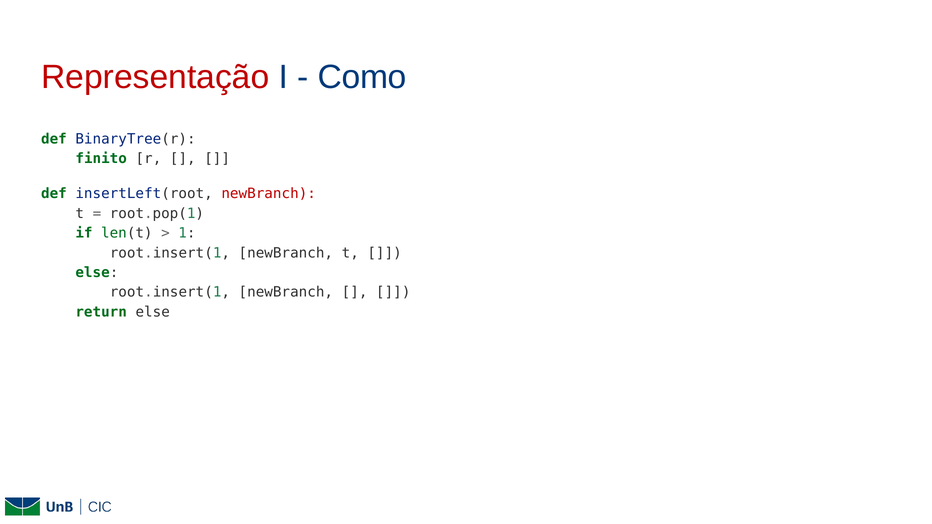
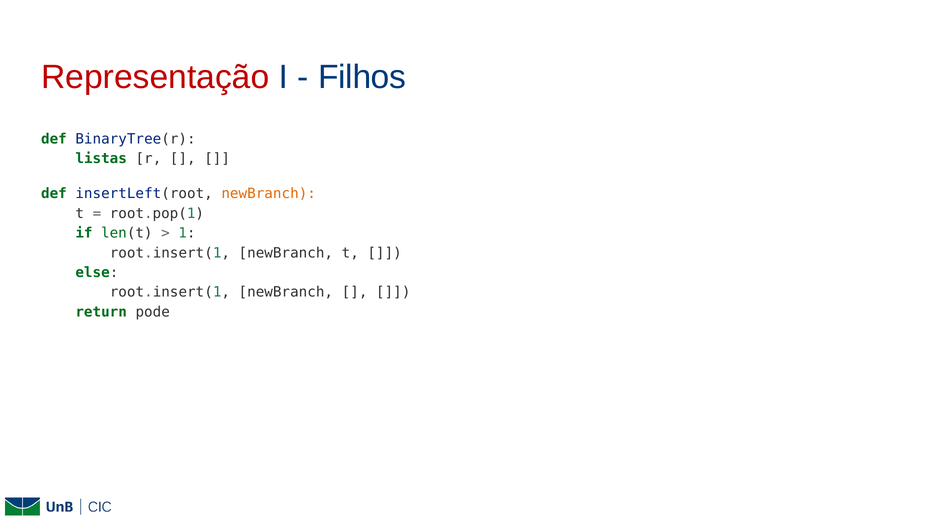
Como: Como -> Filhos
finito: finito -> listas
newBranch at (269, 194) colour: red -> orange
return else: else -> pode
